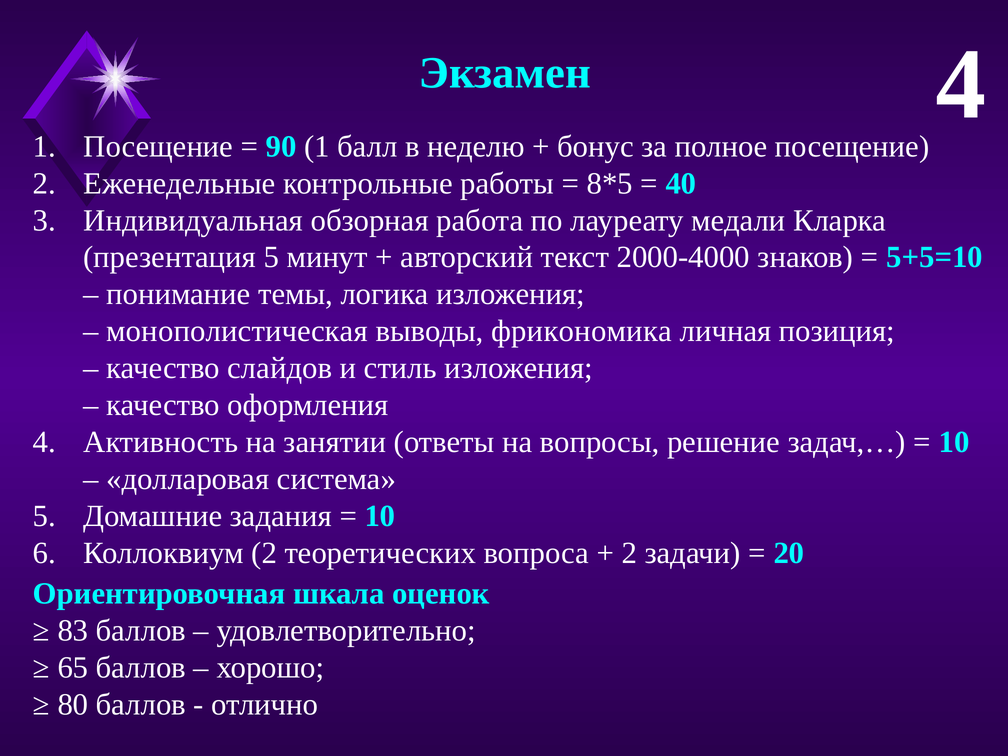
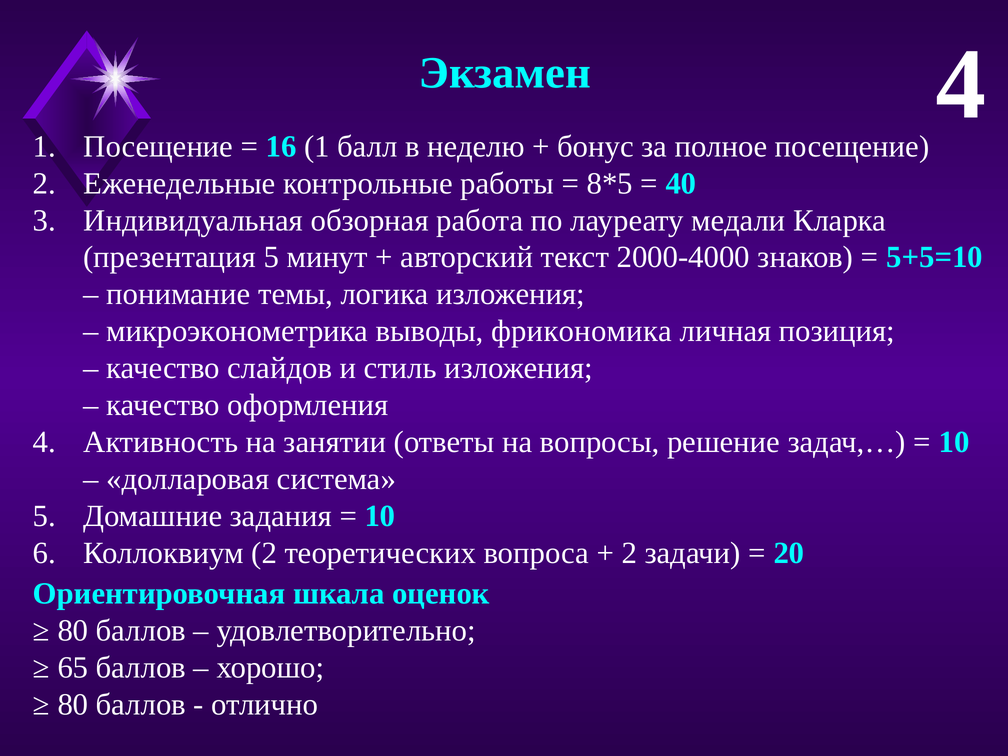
90: 90 -> 16
монополистическая: монополистическая -> микроэконометрика
83 at (73, 631): 83 -> 80
